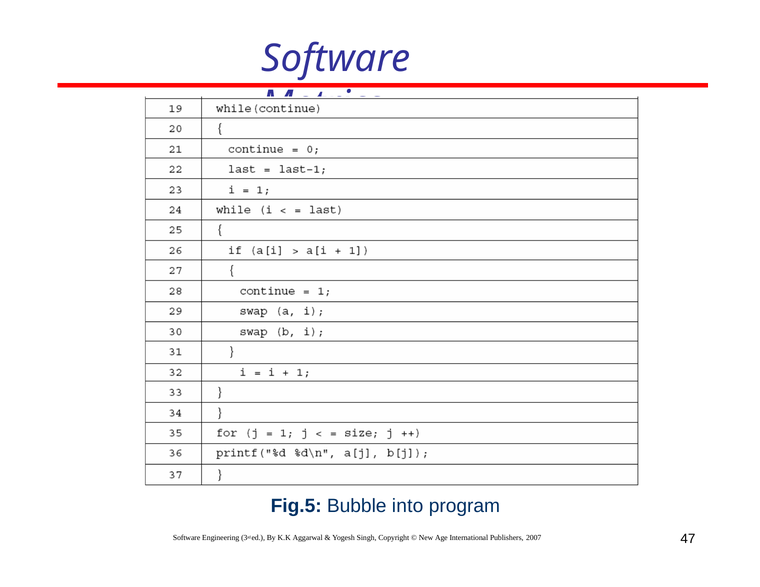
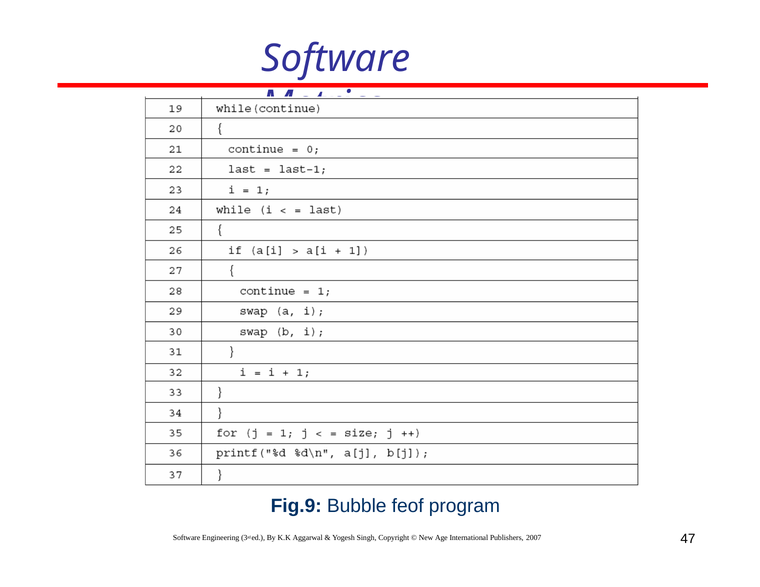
Fig.5: Fig.5 -> Fig.9
into: into -> feof
